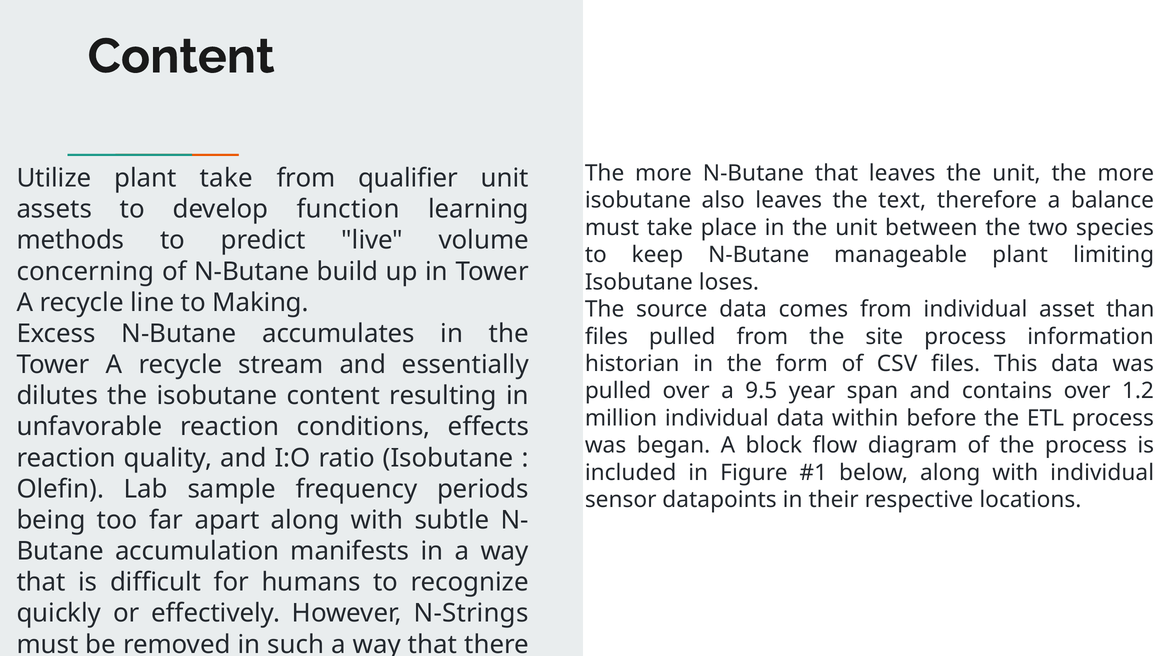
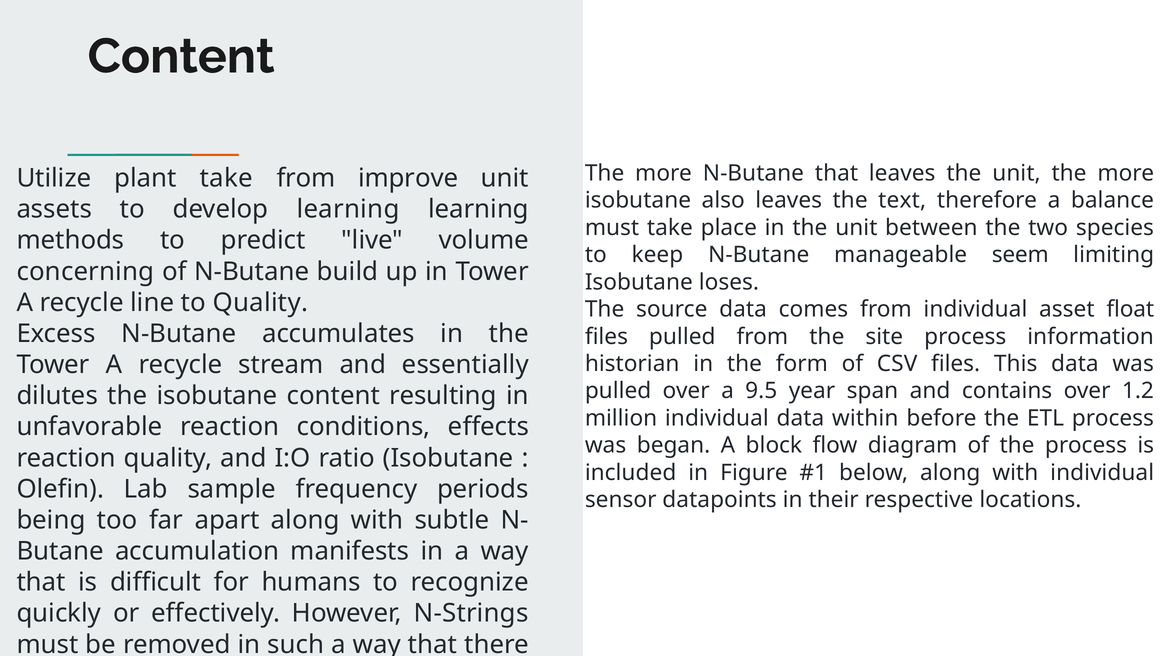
qualifier: qualifier -> improve
develop function: function -> learning
manageable plant: plant -> seem
to Making: Making -> Quality
than: than -> float
